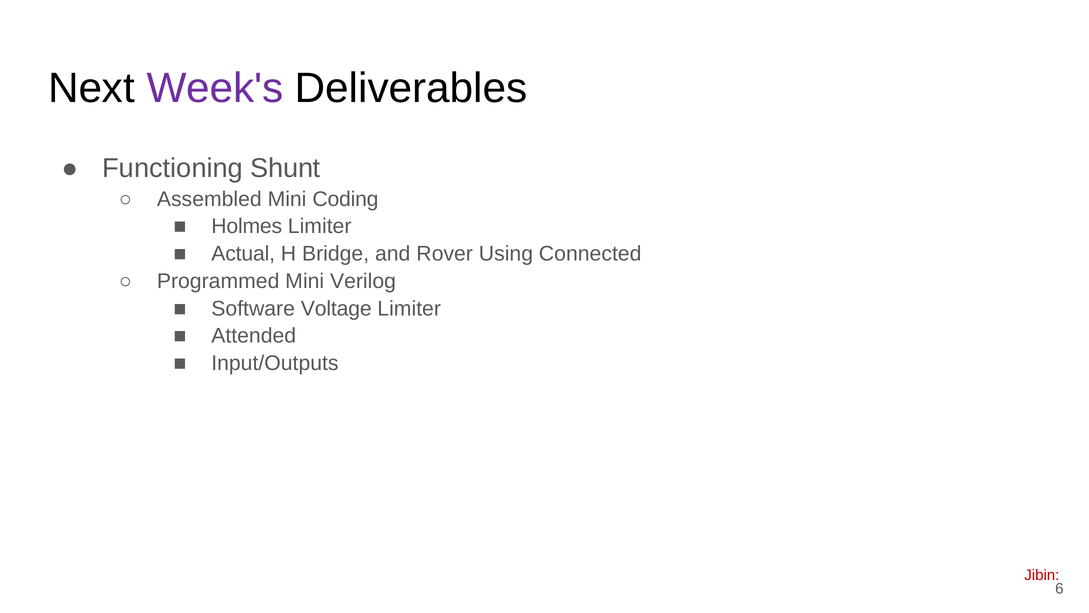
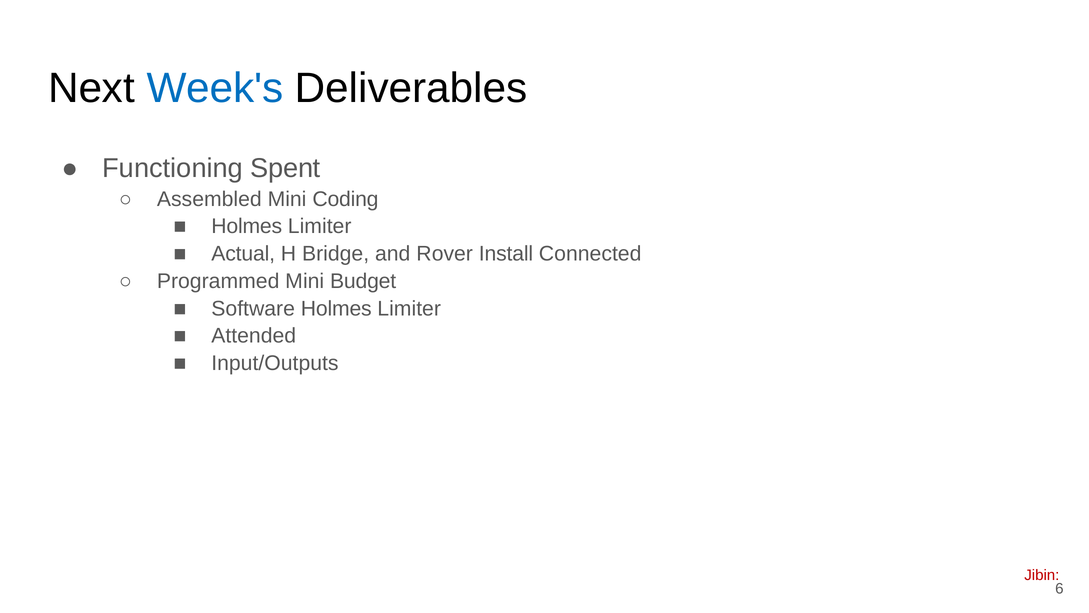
Week's colour: purple -> blue
Shunt: Shunt -> Spent
Using: Using -> Install
Verilog: Verilog -> Budget
Software Voltage: Voltage -> Holmes
